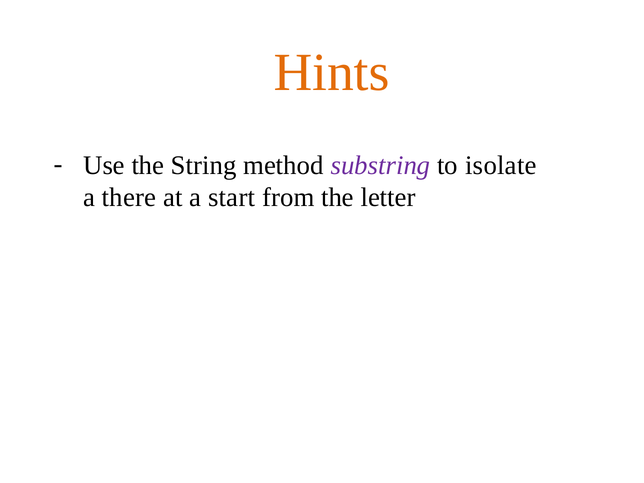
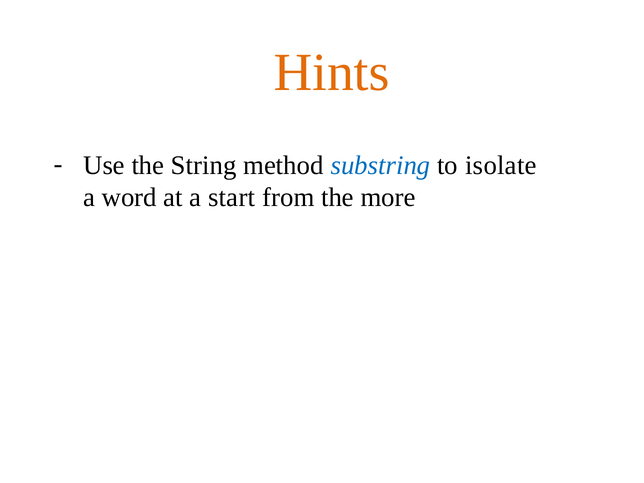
substring colour: purple -> blue
there: there -> word
letter: letter -> more
